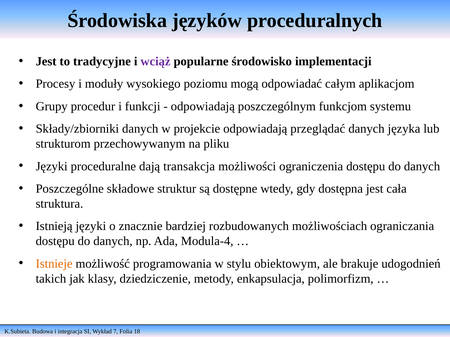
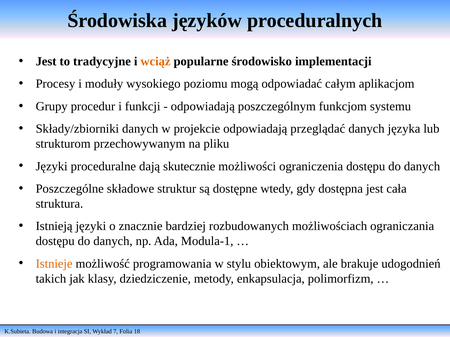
wciąż colour: purple -> orange
transakcja: transakcja -> skutecznie
Modula-4: Modula-4 -> Modula-1
